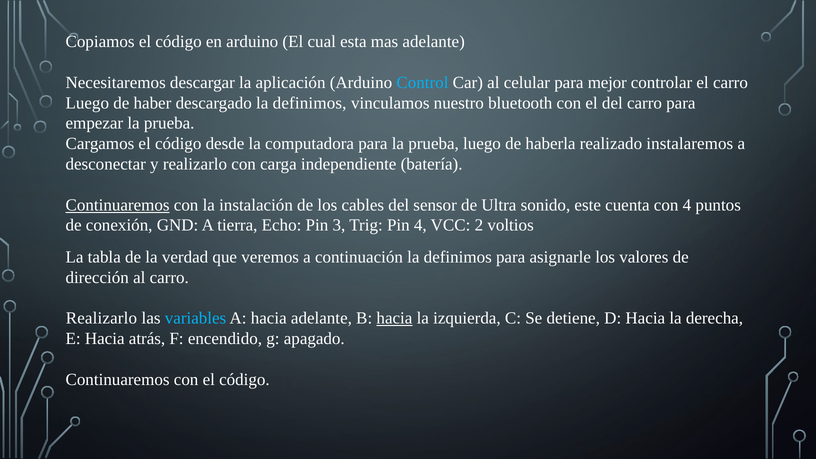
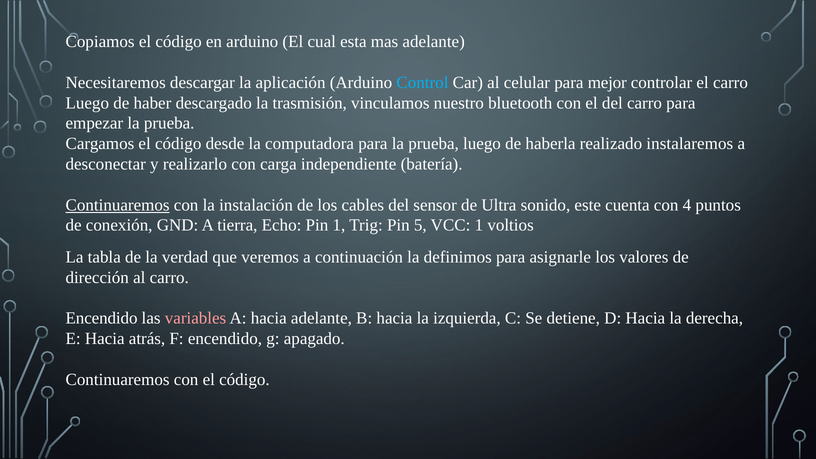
descargado la definimos: definimos -> trasmisión
Pin 3: 3 -> 1
Pin 4: 4 -> 5
VCC 2: 2 -> 1
Realizarlo at (101, 318): Realizarlo -> Encendido
variables colour: light blue -> pink
hacia at (394, 318) underline: present -> none
